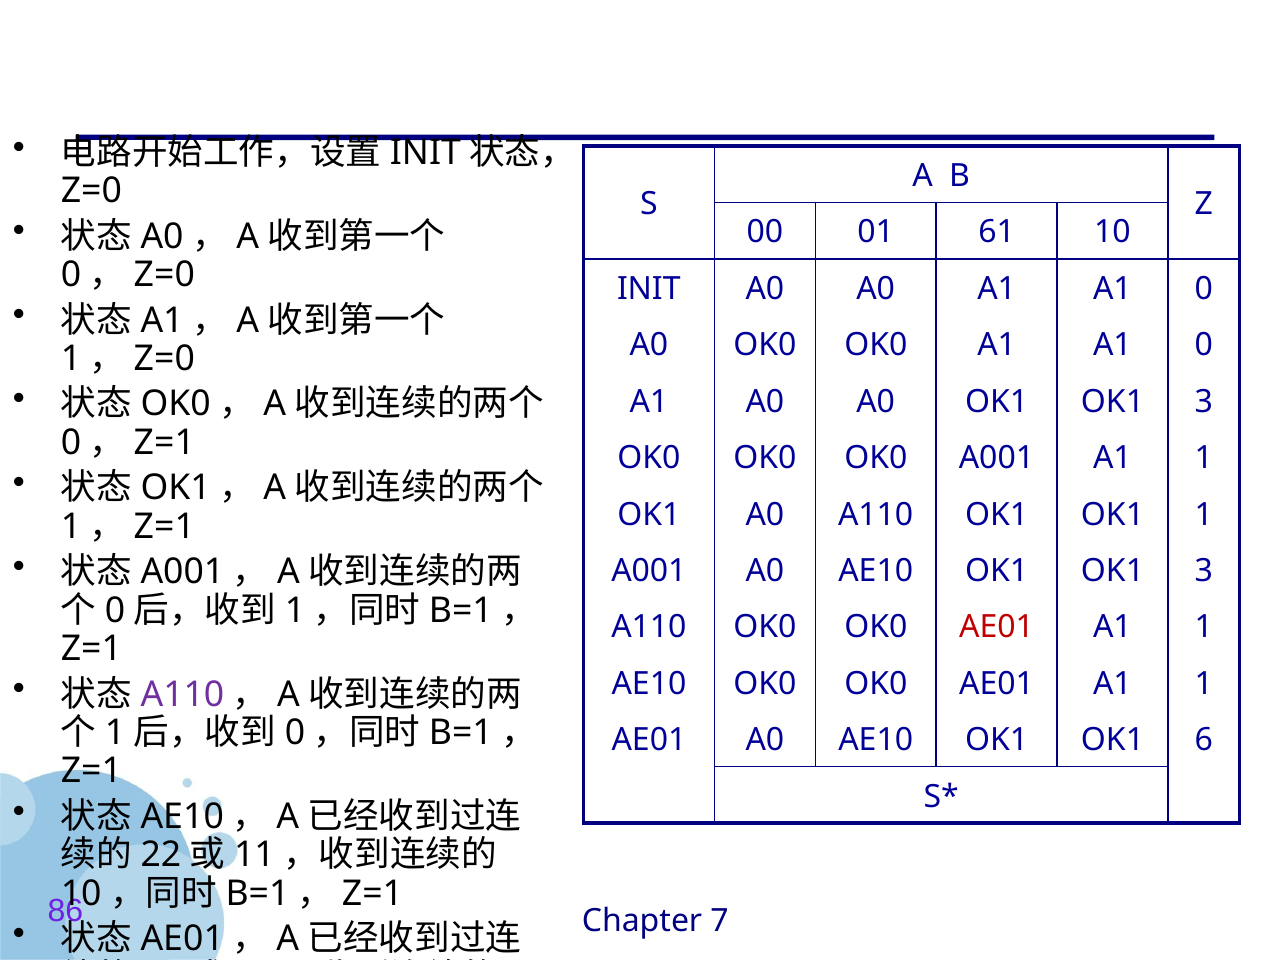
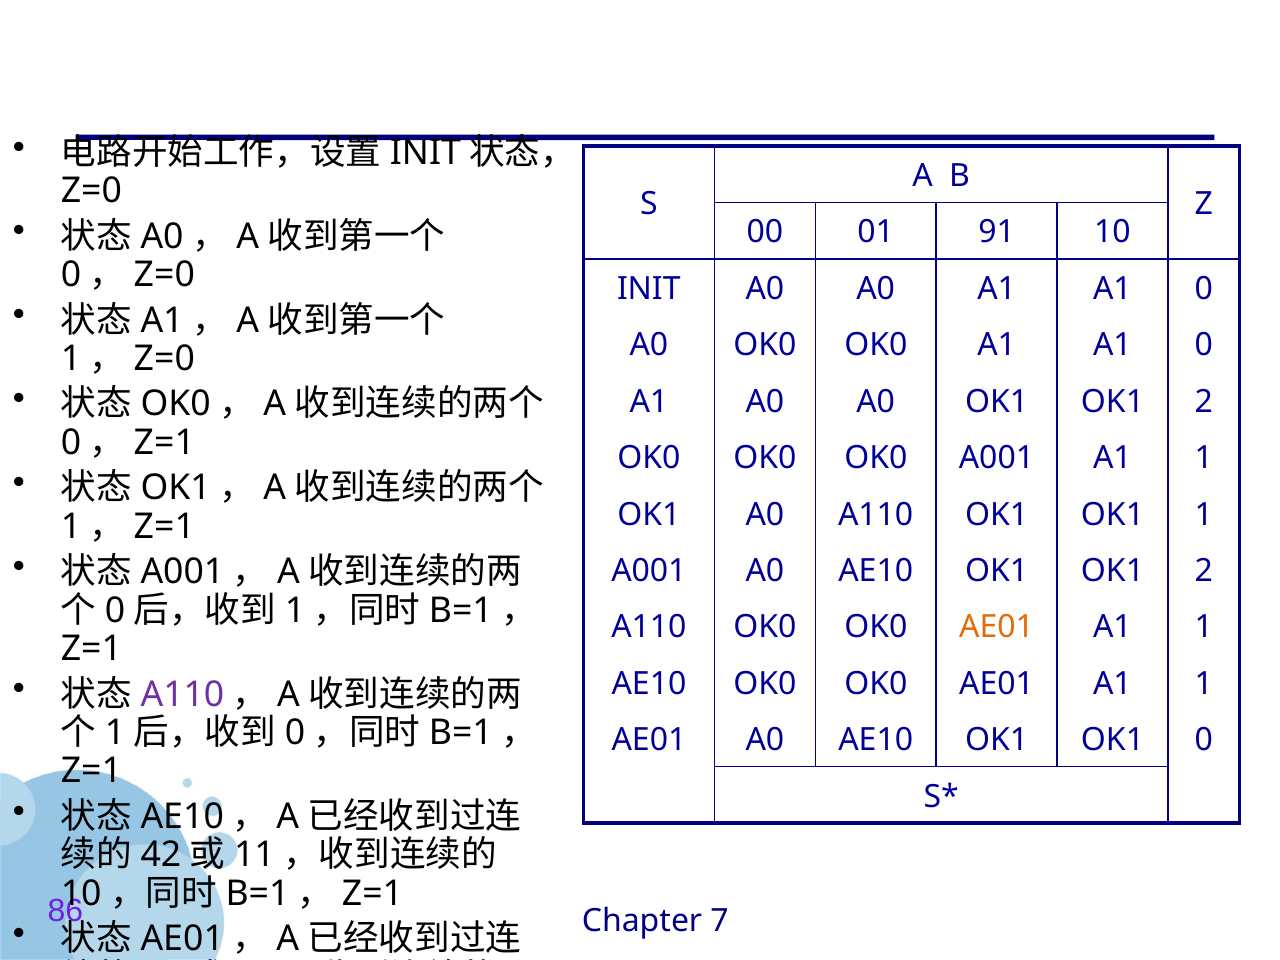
61: 61 -> 91
A0 OK1 OK1 3: 3 -> 2
AE10 OK1 OK1 3: 3 -> 2
AE01 at (997, 627) colour: red -> orange
OK1 6: 6 -> 0
22: 22 -> 42
